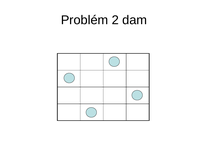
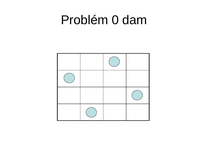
2: 2 -> 0
